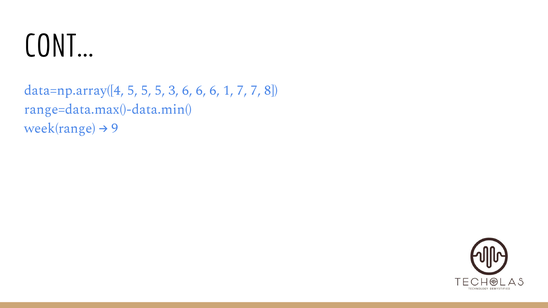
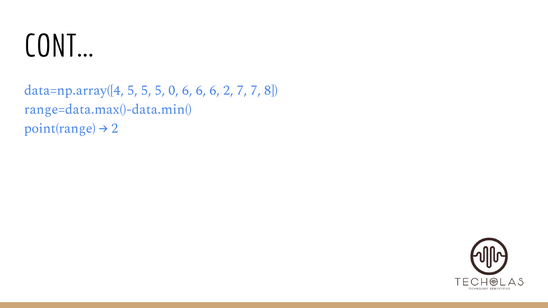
3: 3 -> 0
6 1: 1 -> 2
week(range: week(range -> point(range
9 at (115, 128): 9 -> 2
